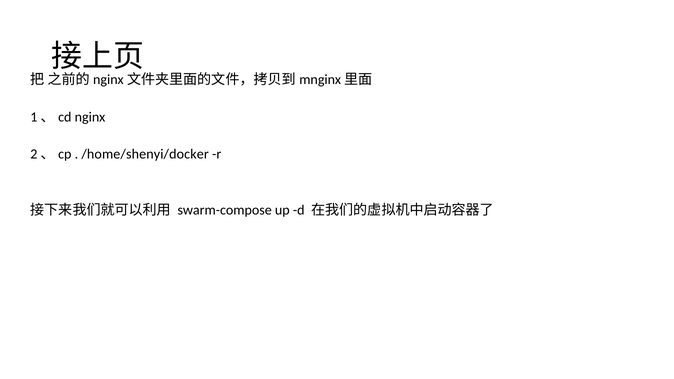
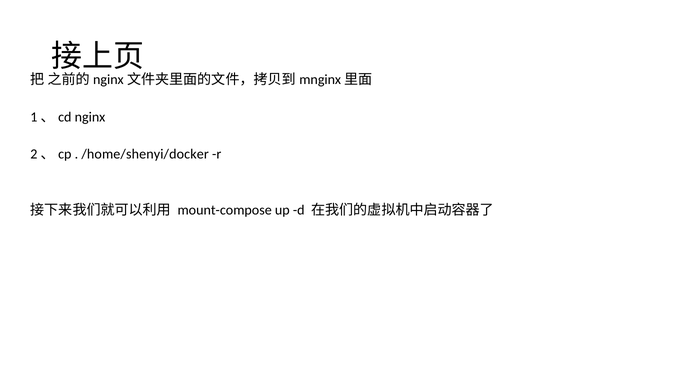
swarm-compose: swarm-compose -> mount-compose
